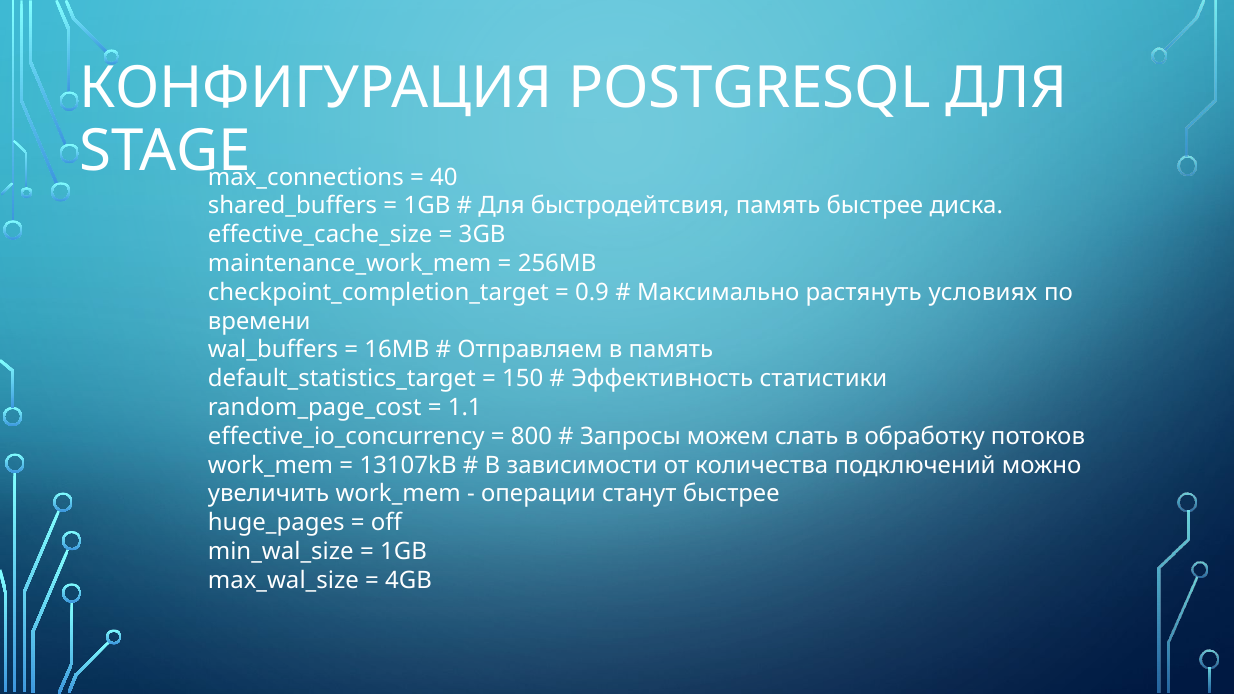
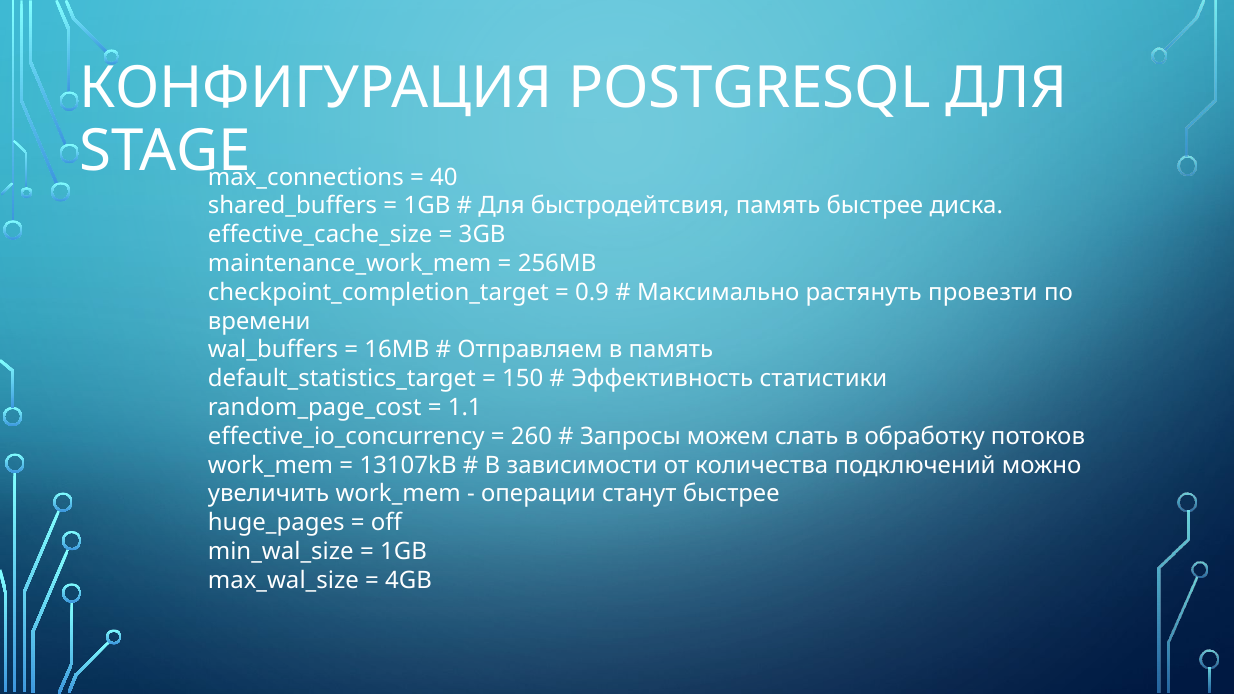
условиях: условиях -> провезти
800: 800 -> 260
